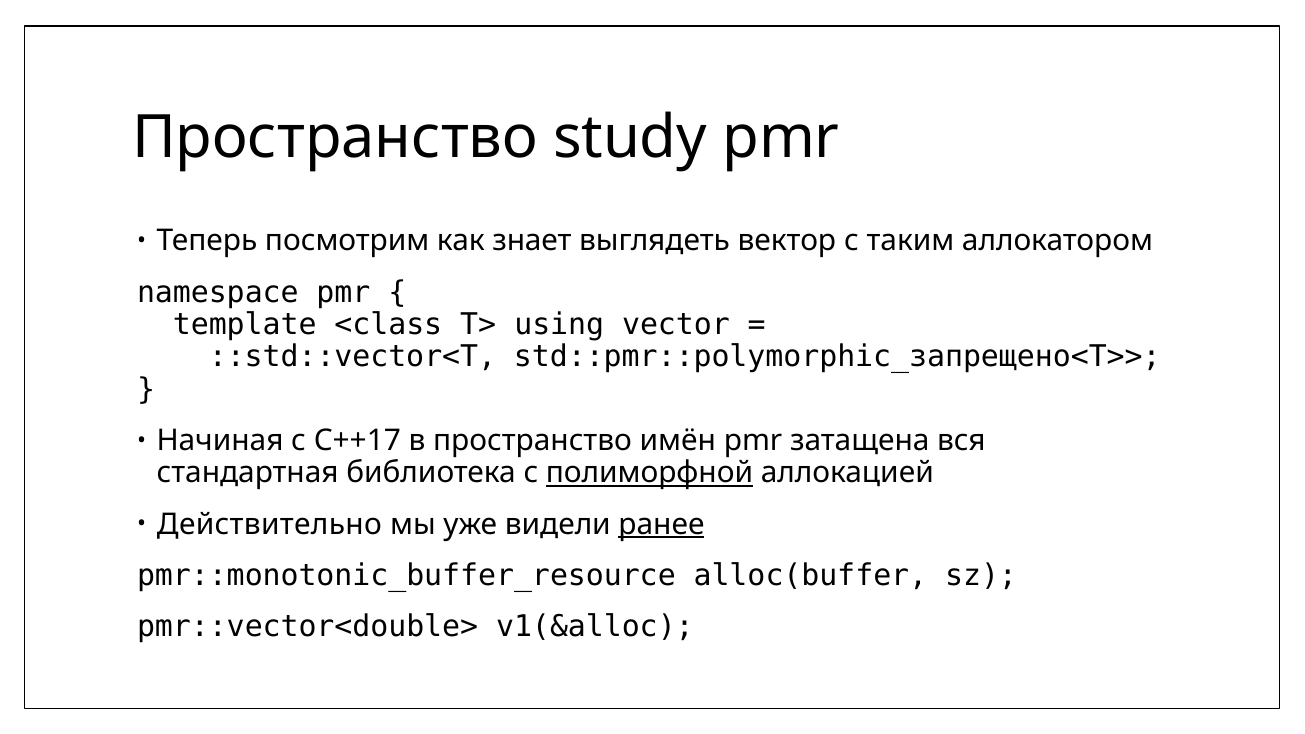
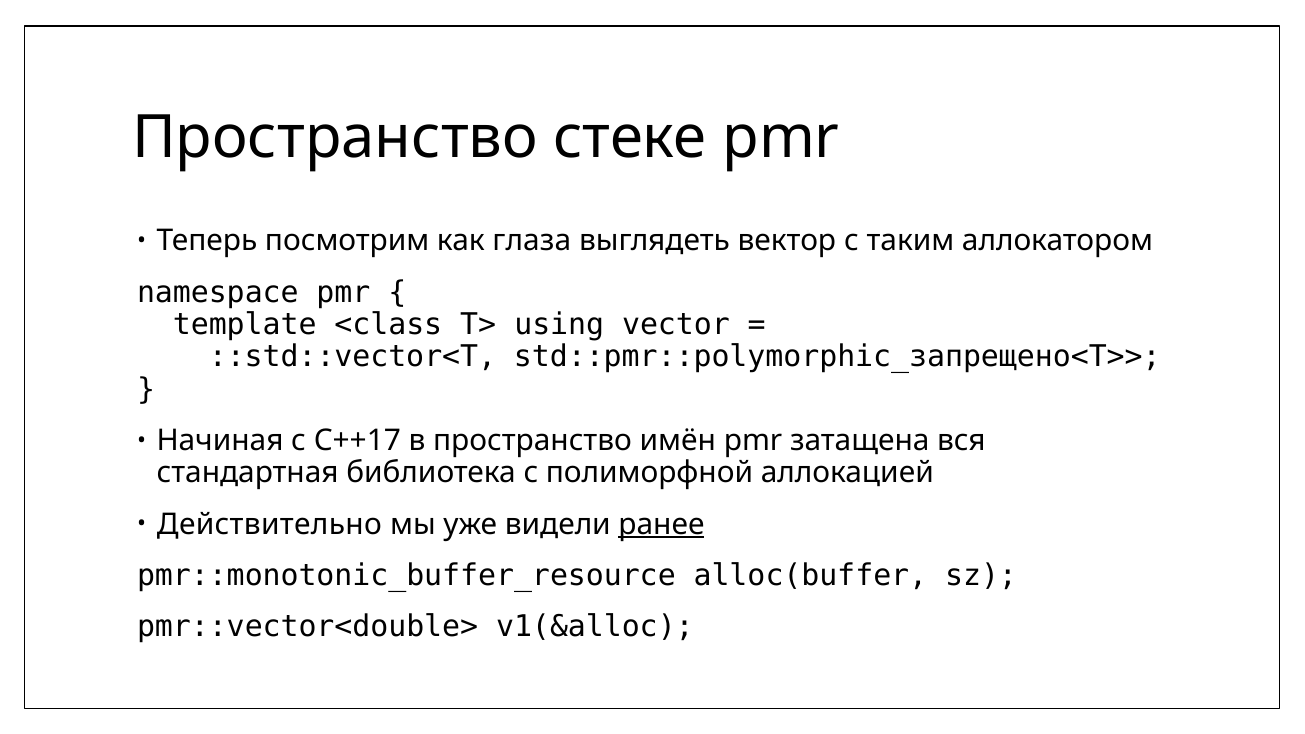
study: study -> стеке
знает: знает -> глаза
полиморфной underline: present -> none
